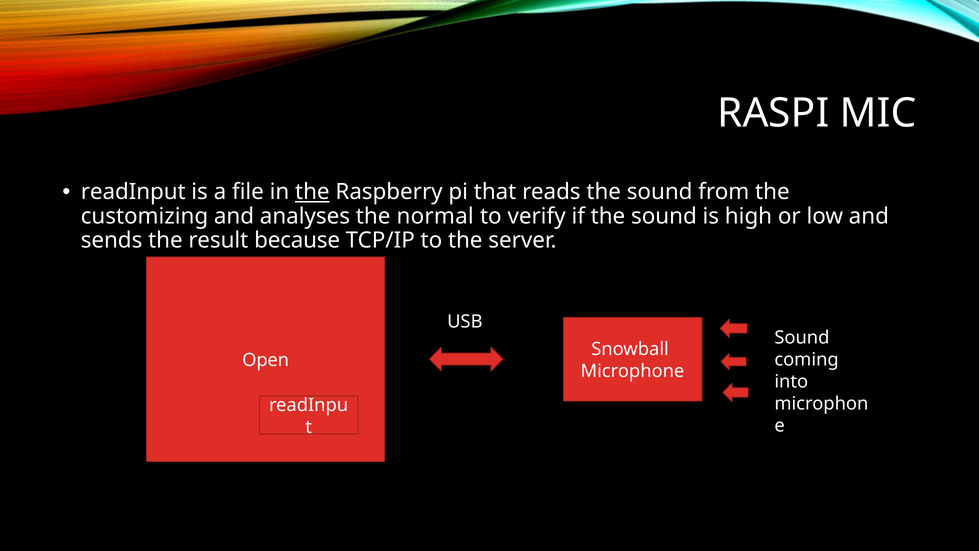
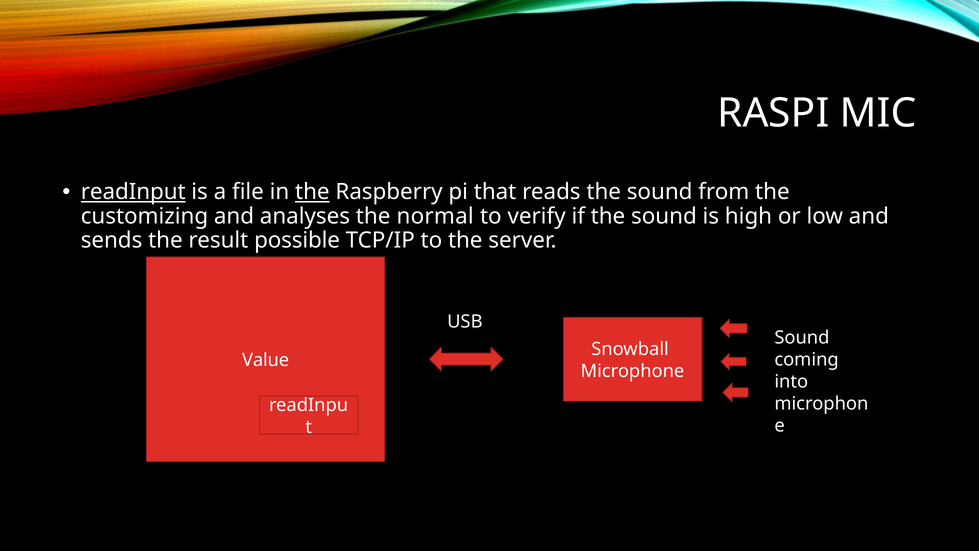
readInput underline: none -> present
because: because -> possible
Open: Open -> Value
